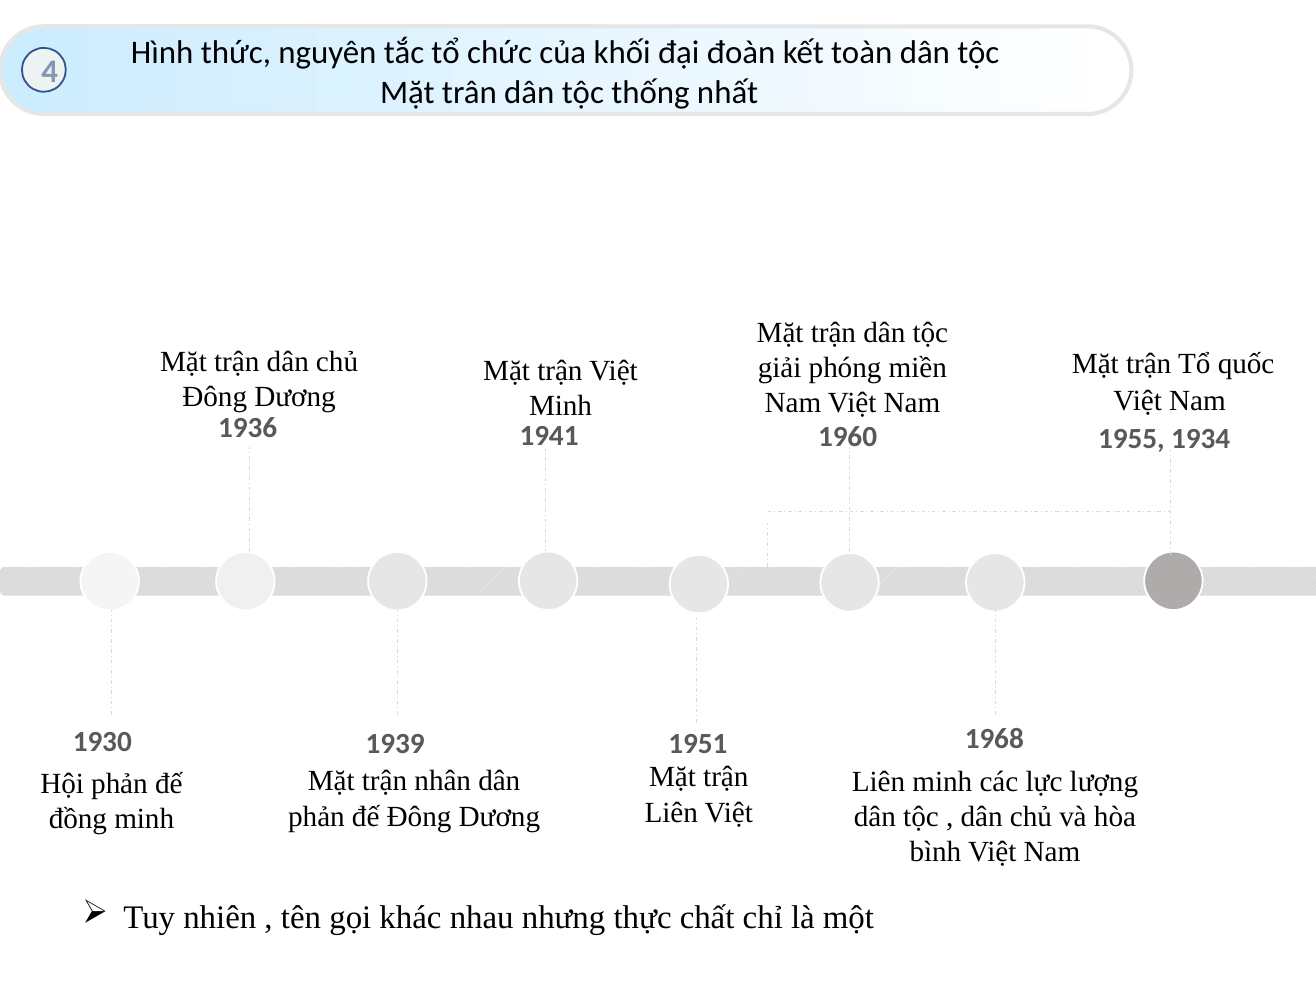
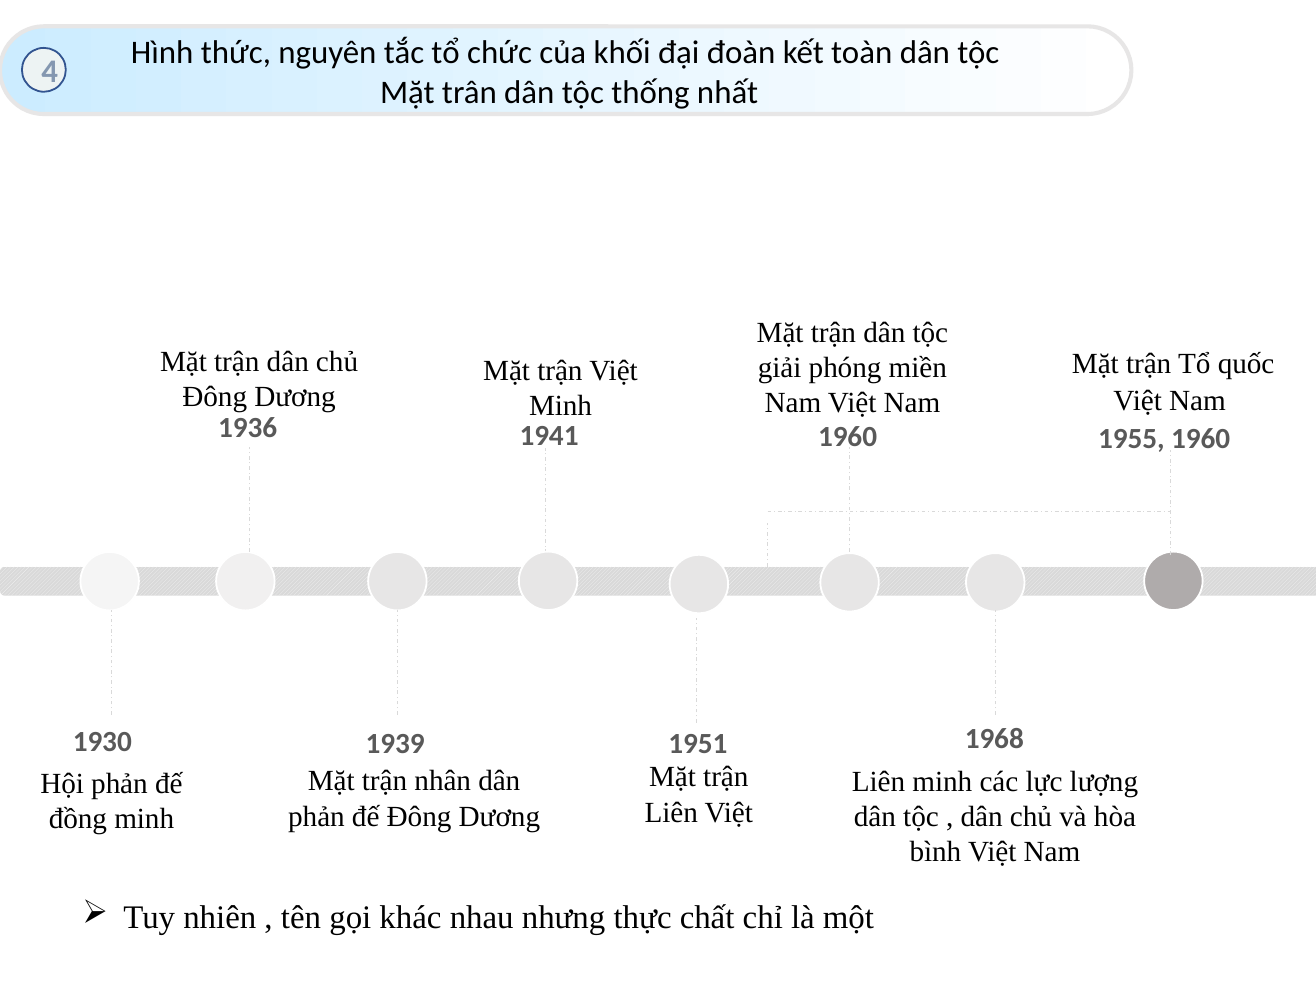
1955 1934: 1934 -> 1960
